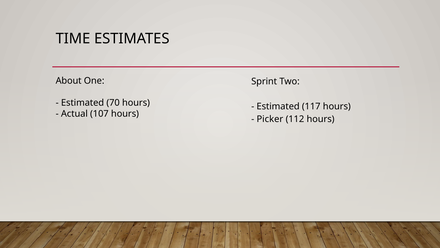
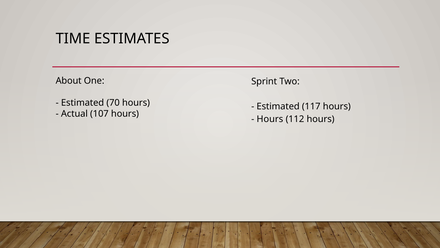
Picker at (270, 119): Picker -> Hours
